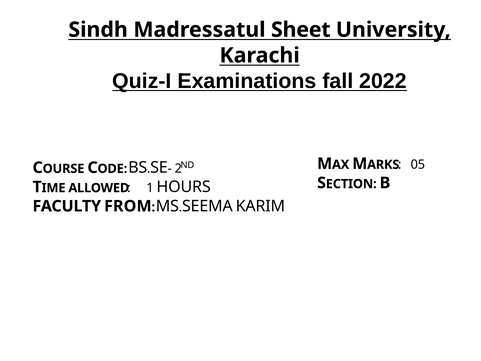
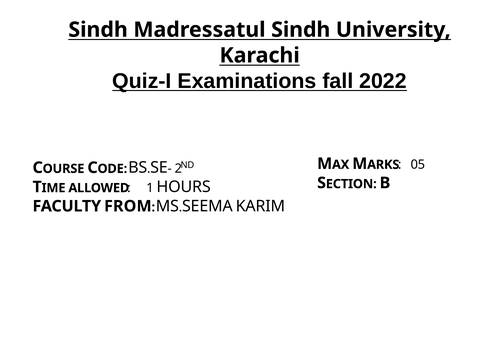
Madressatul Sheet: Sheet -> Sindh
